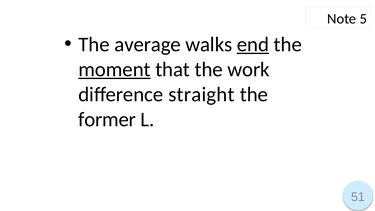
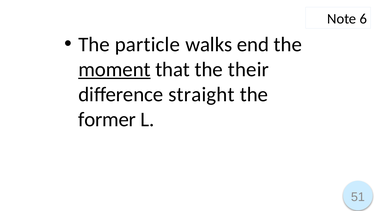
5: 5 -> 6
average: average -> particle
end underline: present -> none
work: work -> their
